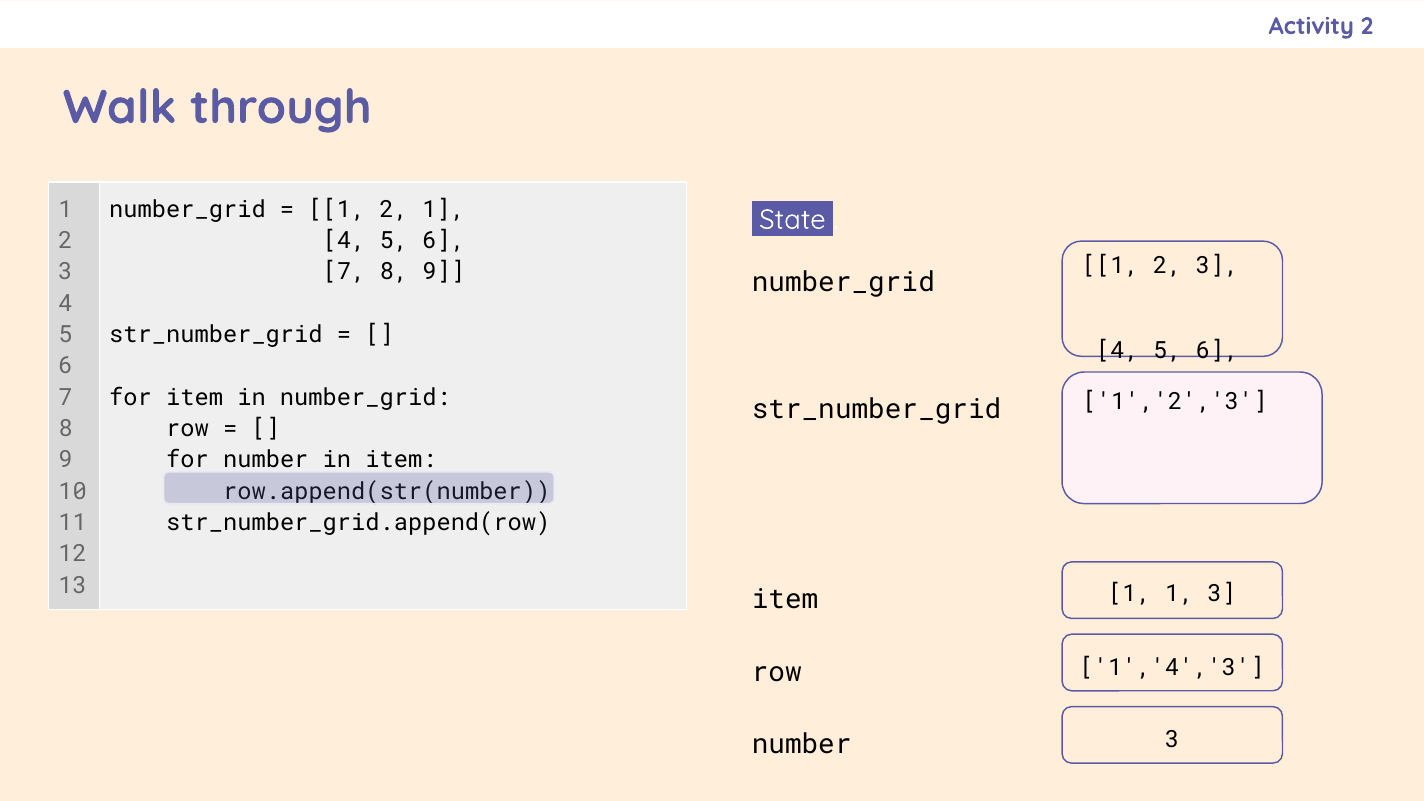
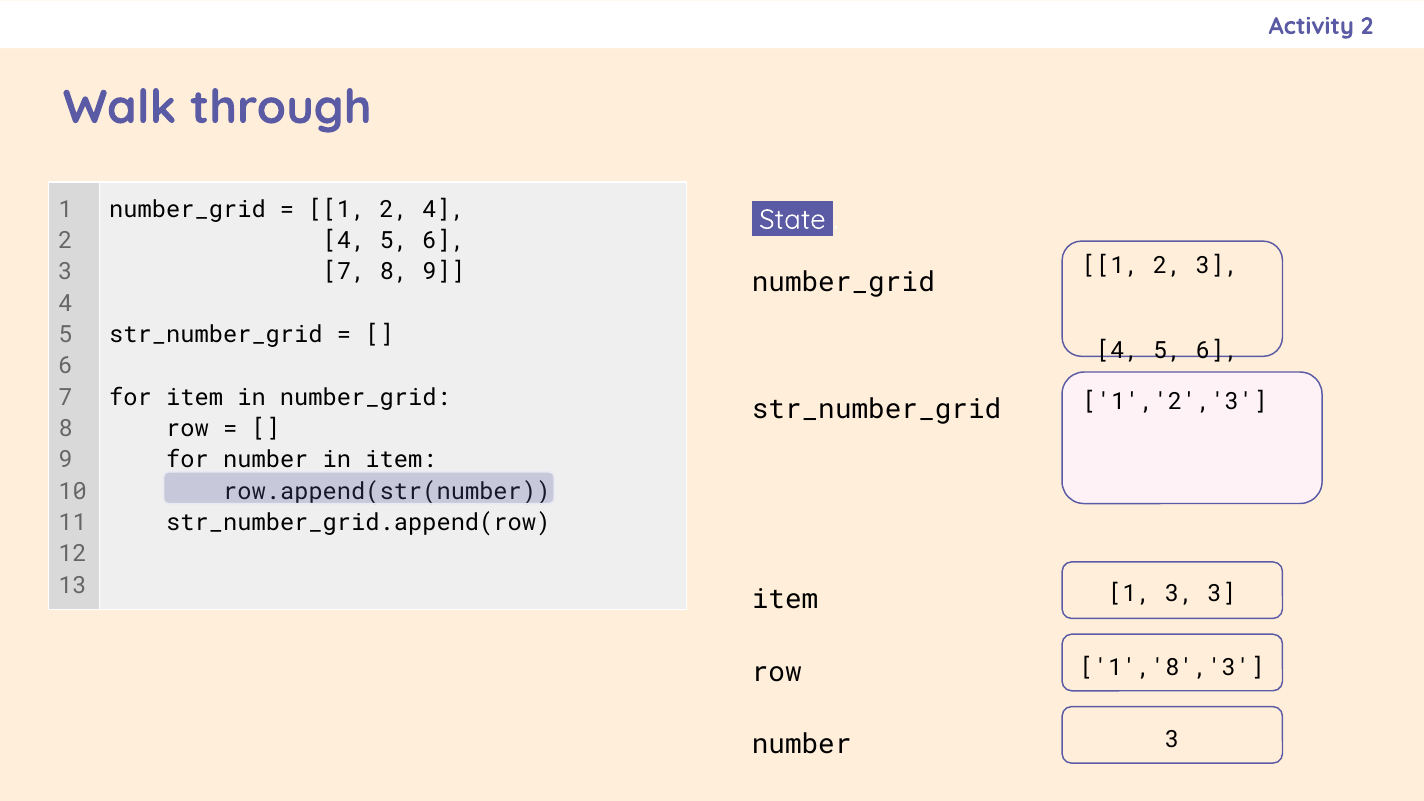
1 2 1: 1 -> 4
1 1: 1 -> 3
1','4','3: 1','4','3 -> 1','8','3
